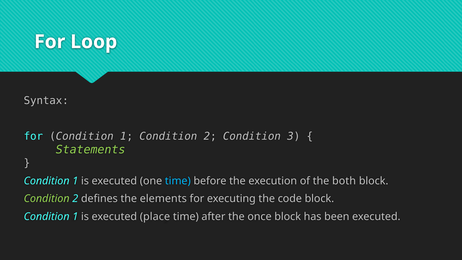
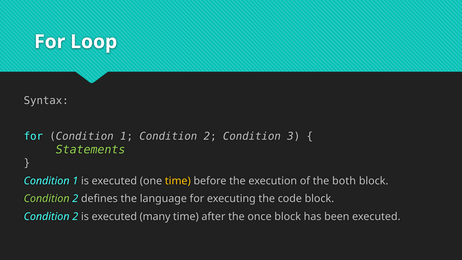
time at (178, 181) colour: light blue -> yellow
elements: elements -> language
1 at (75, 217): 1 -> 2
place: place -> many
